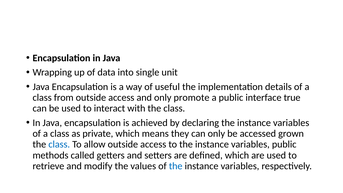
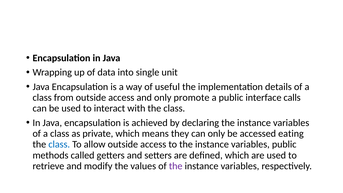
true: true -> calls
grown: grown -> eating
the at (176, 166) colour: blue -> purple
